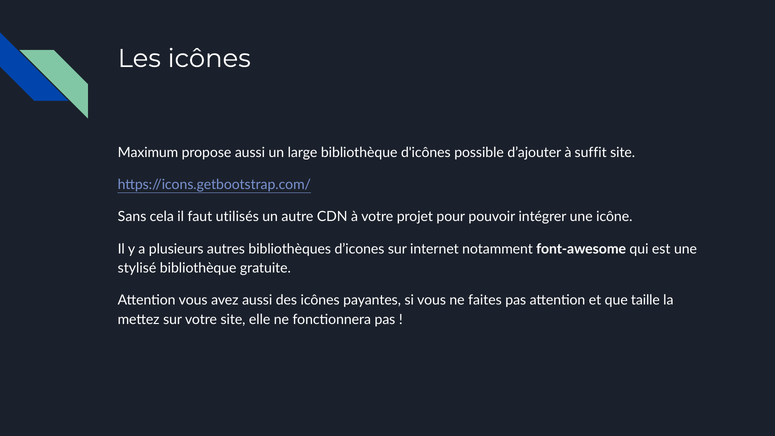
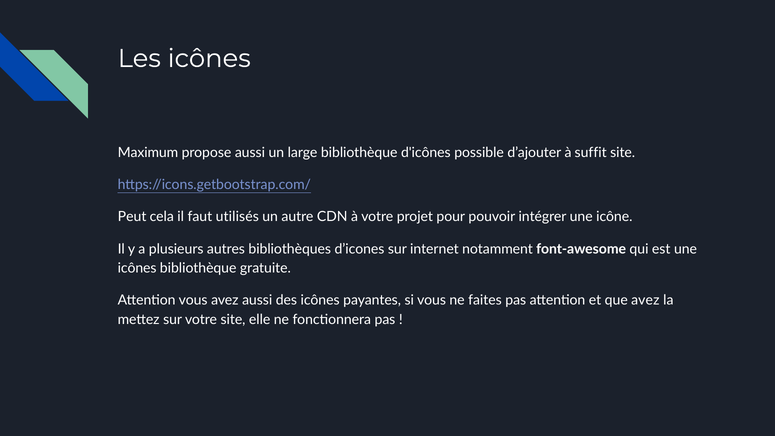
Sans: Sans -> Peut
stylisé at (137, 268): stylisé -> icônes
que taille: taille -> avez
